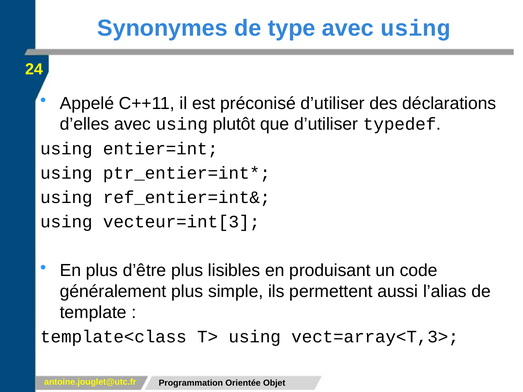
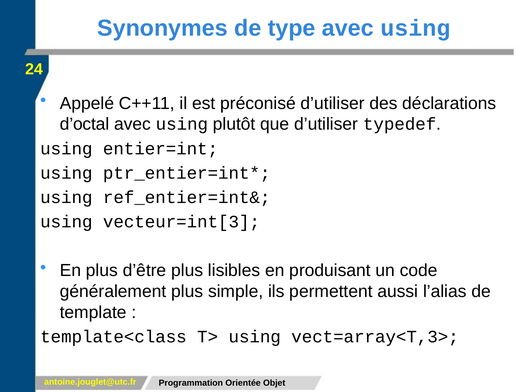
d’elles: d’elles -> d’octal
